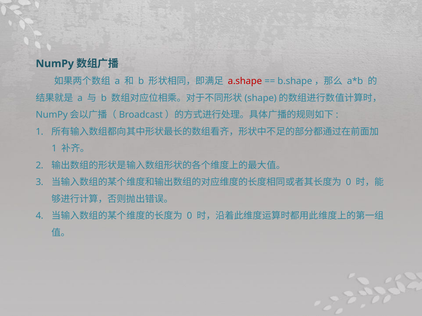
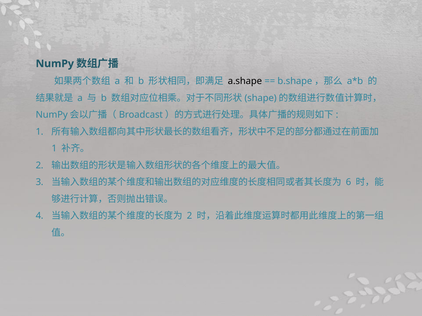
a.shape colour: red -> black
0 at (348, 182): 0 -> 6
0 at (189, 216): 0 -> 2
